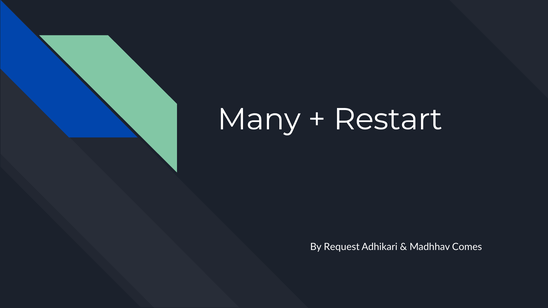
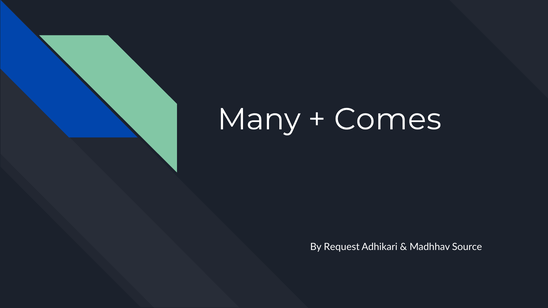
Restart: Restart -> Comes
Comes: Comes -> Source
